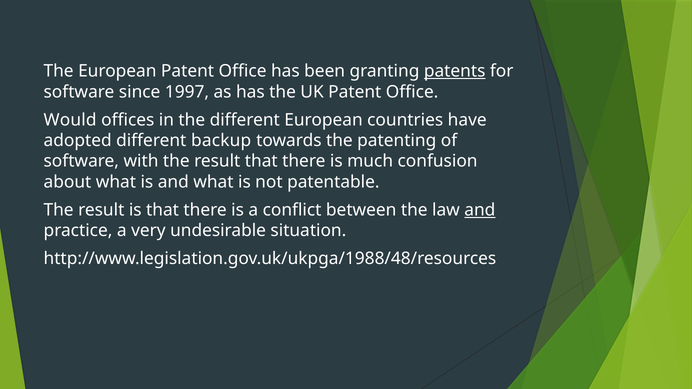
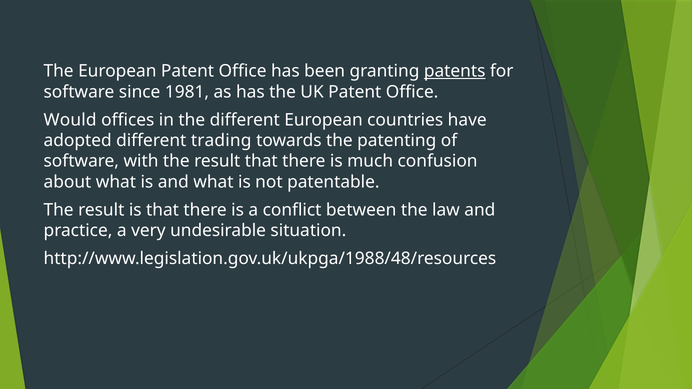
1997: 1997 -> 1981
backup: backup -> trading
and at (480, 210) underline: present -> none
